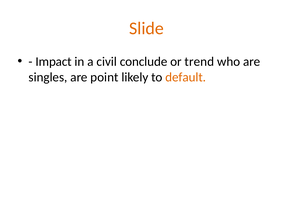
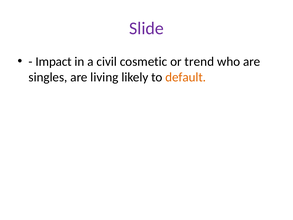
Slide colour: orange -> purple
conclude: conclude -> cosmetic
point: point -> living
